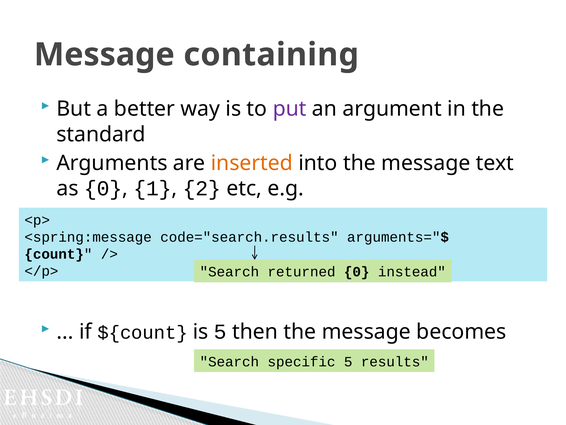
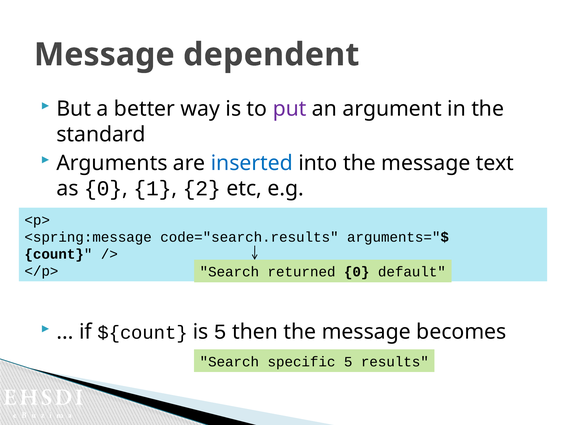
containing: containing -> dependent
inserted colour: orange -> blue
instead: instead -> default
